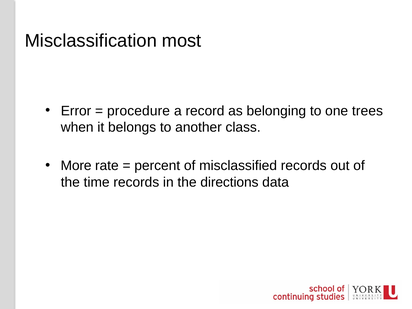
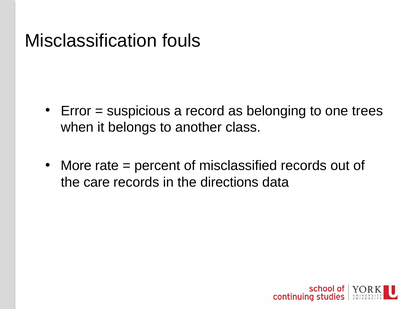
most: most -> fouls
procedure: procedure -> suspicious
time: time -> care
